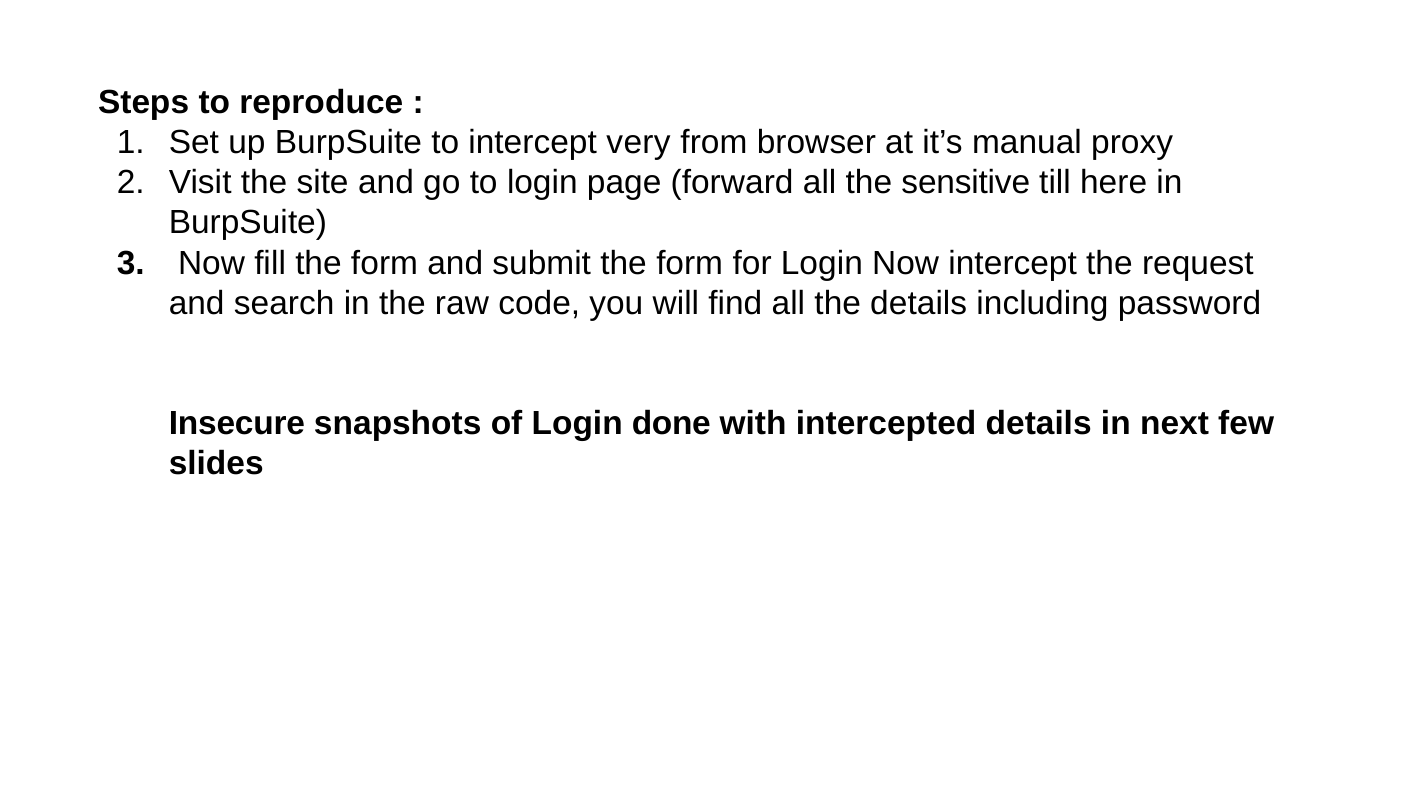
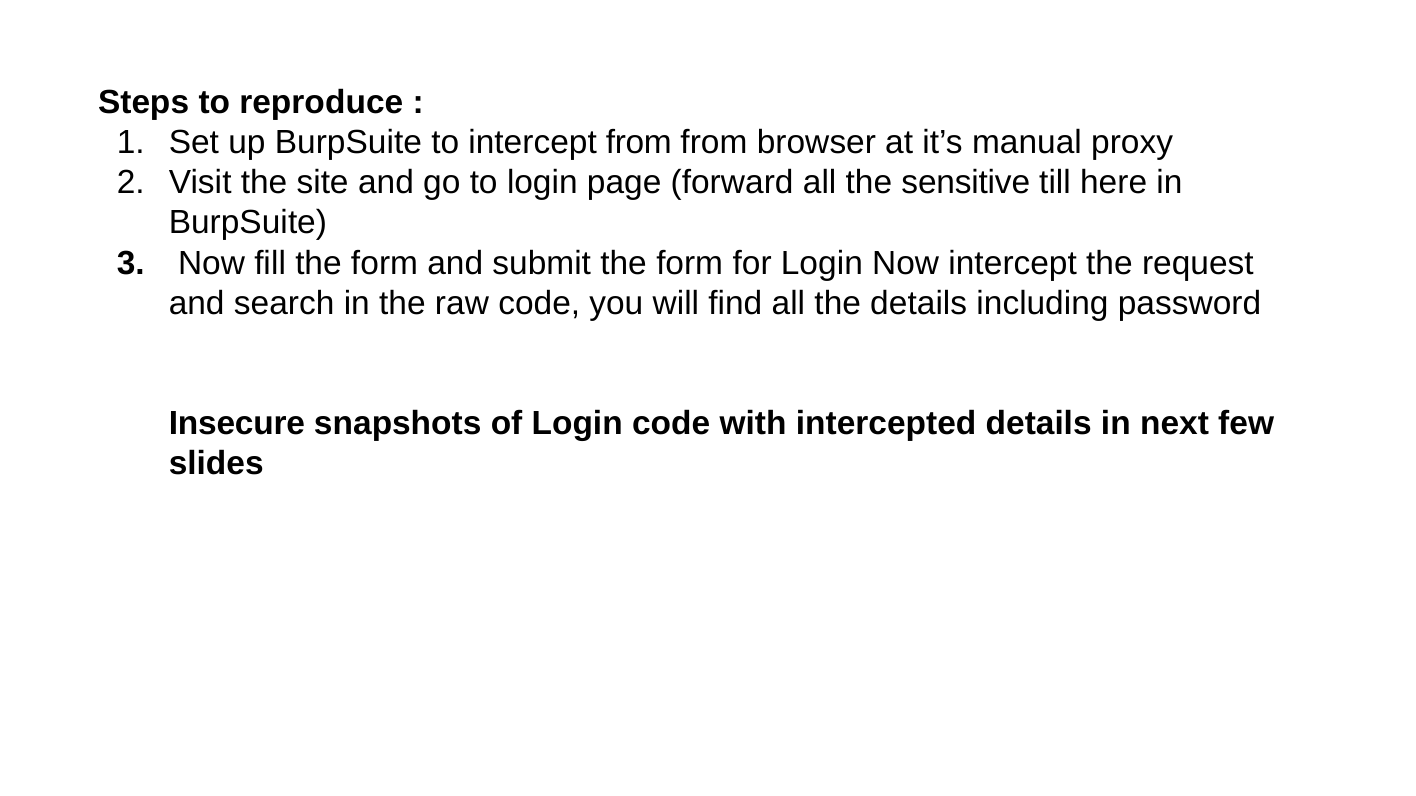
intercept very: very -> from
Login done: done -> code
